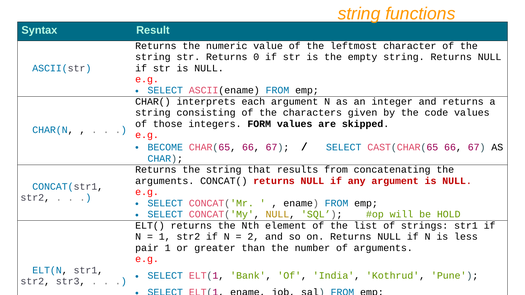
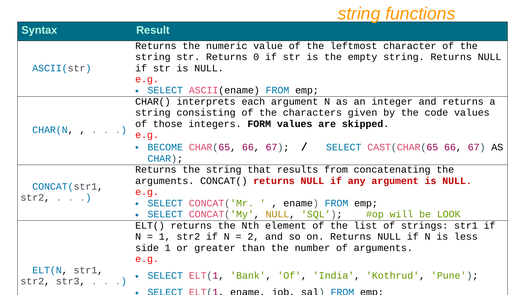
HOLD: HOLD -> LOOK
pair: pair -> side
